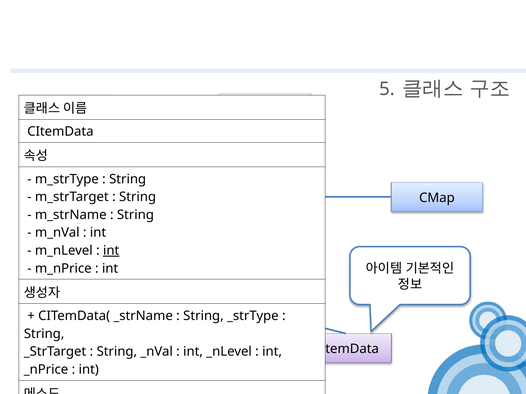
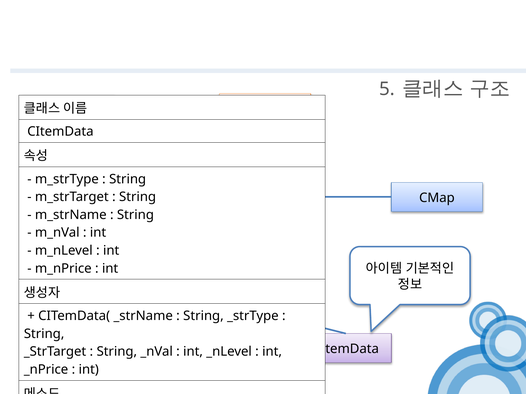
int at (111, 251) underline: present -> none
